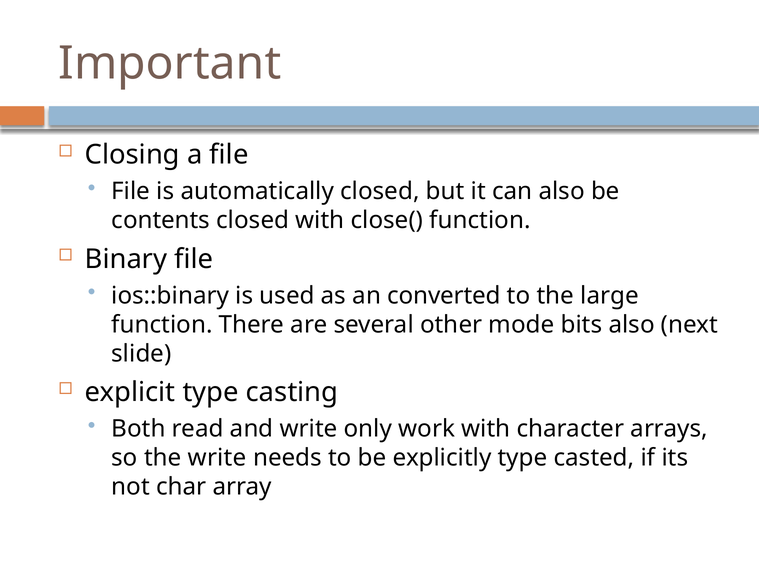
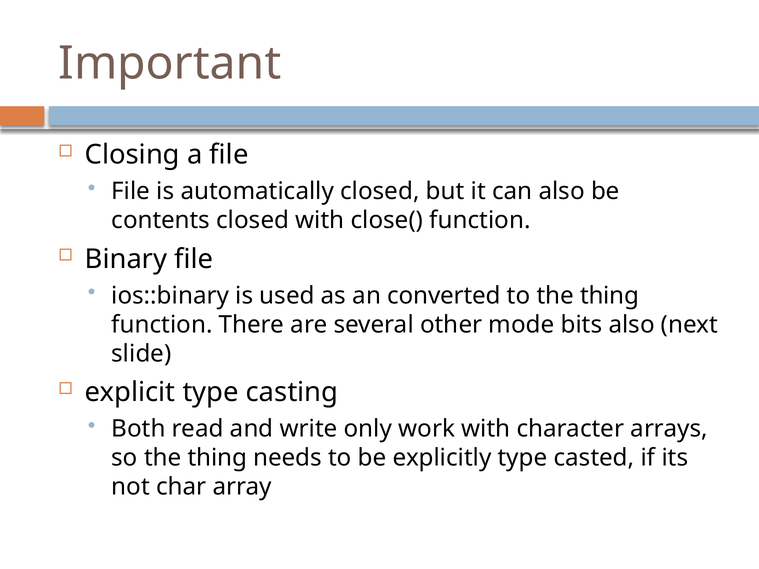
to the large: large -> thing
so the write: write -> thing
